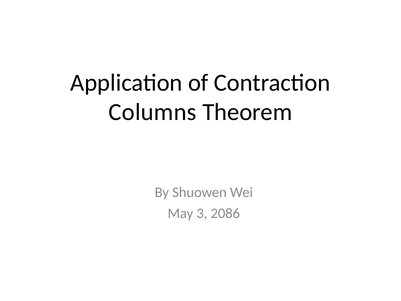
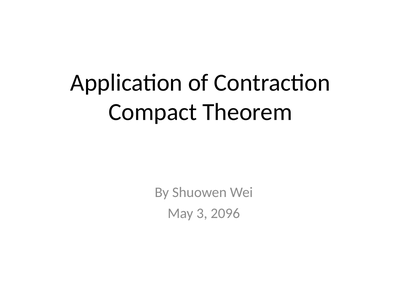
Columns: Columns -> Compact
2086: 2086 -> 2096
